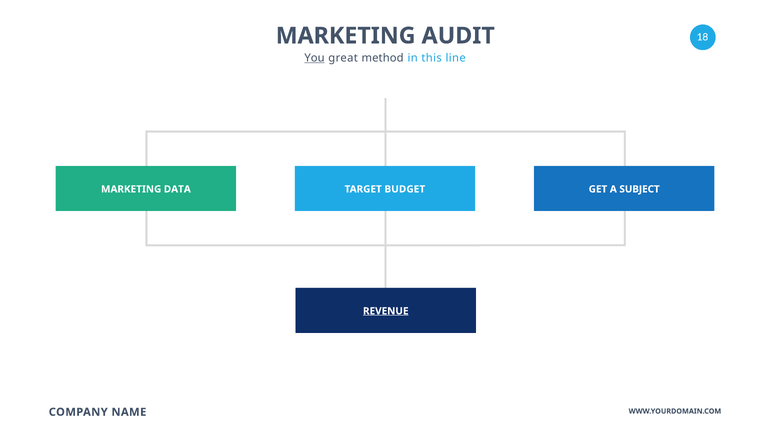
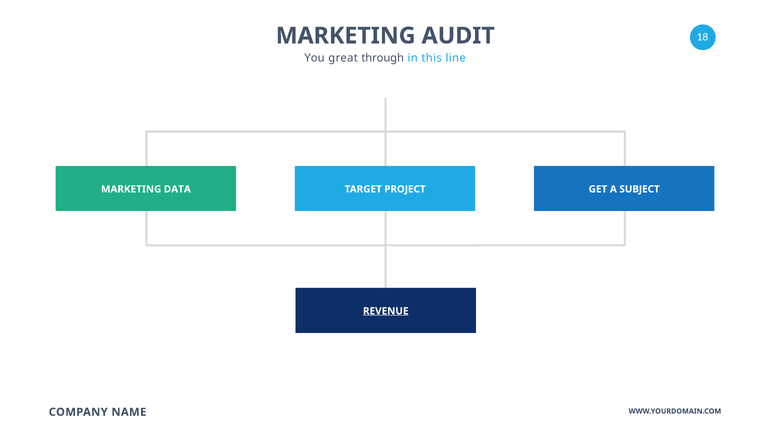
You underline: present -> none
method: method -> through
BUDGET: BUDGET -> PROJECT
